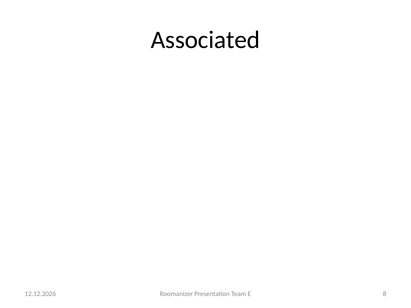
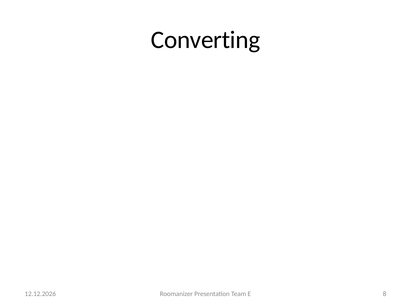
Associated: Associated -> Converting
